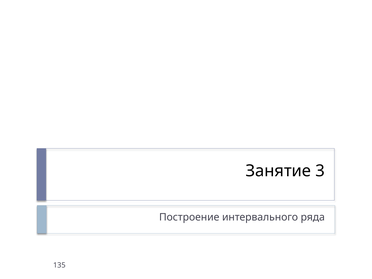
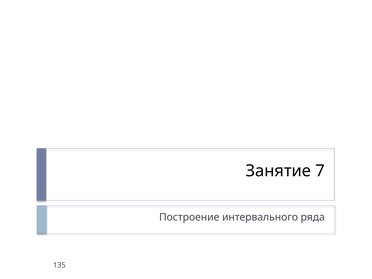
3: 3 -> 7
